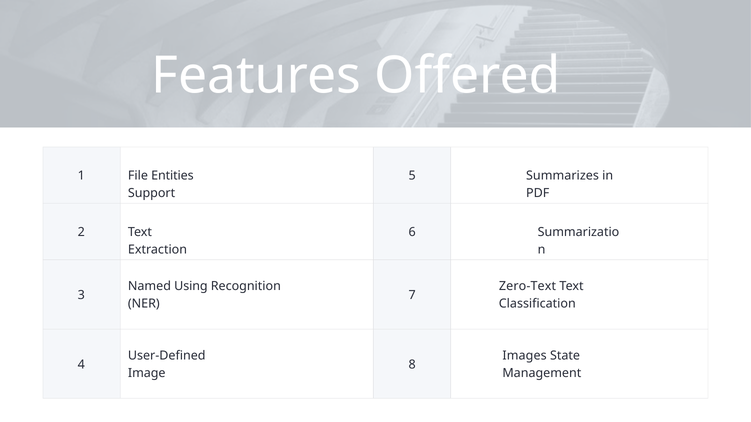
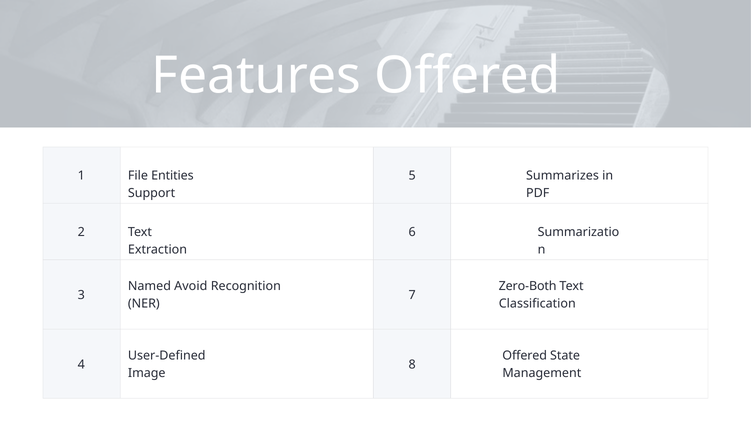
Using: Using -> Avoid
Zero-Text: Zero-Text -> Zero-Both
Images at (525, 356): Images -> Offered
